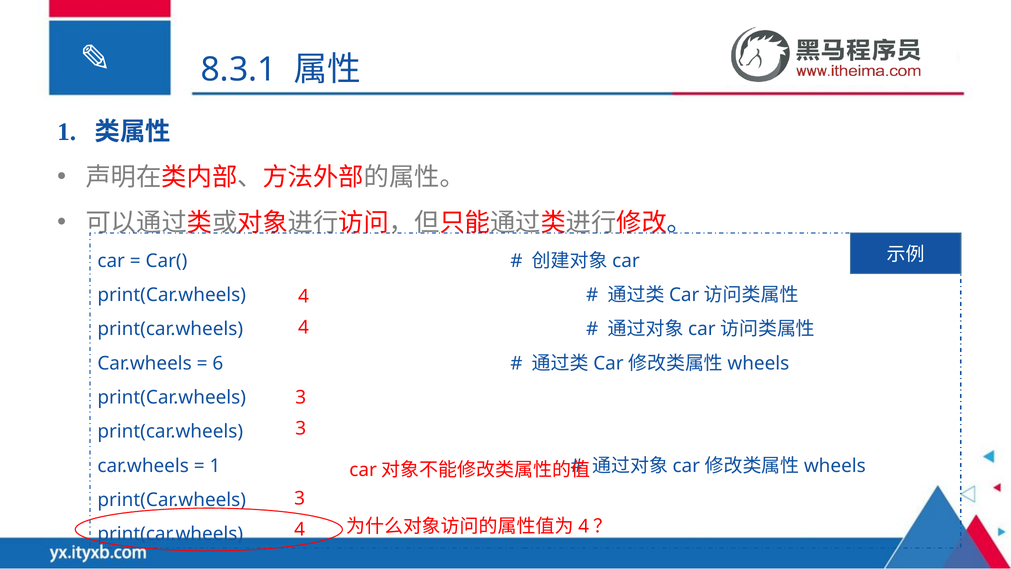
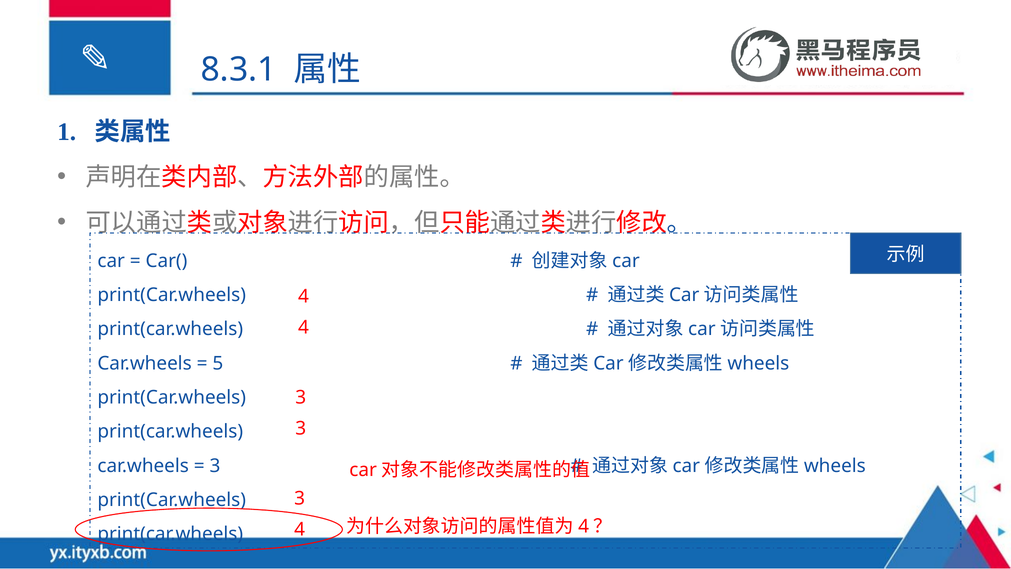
6: 6 -> 5
1 at (215, 466): 1 -> 3
